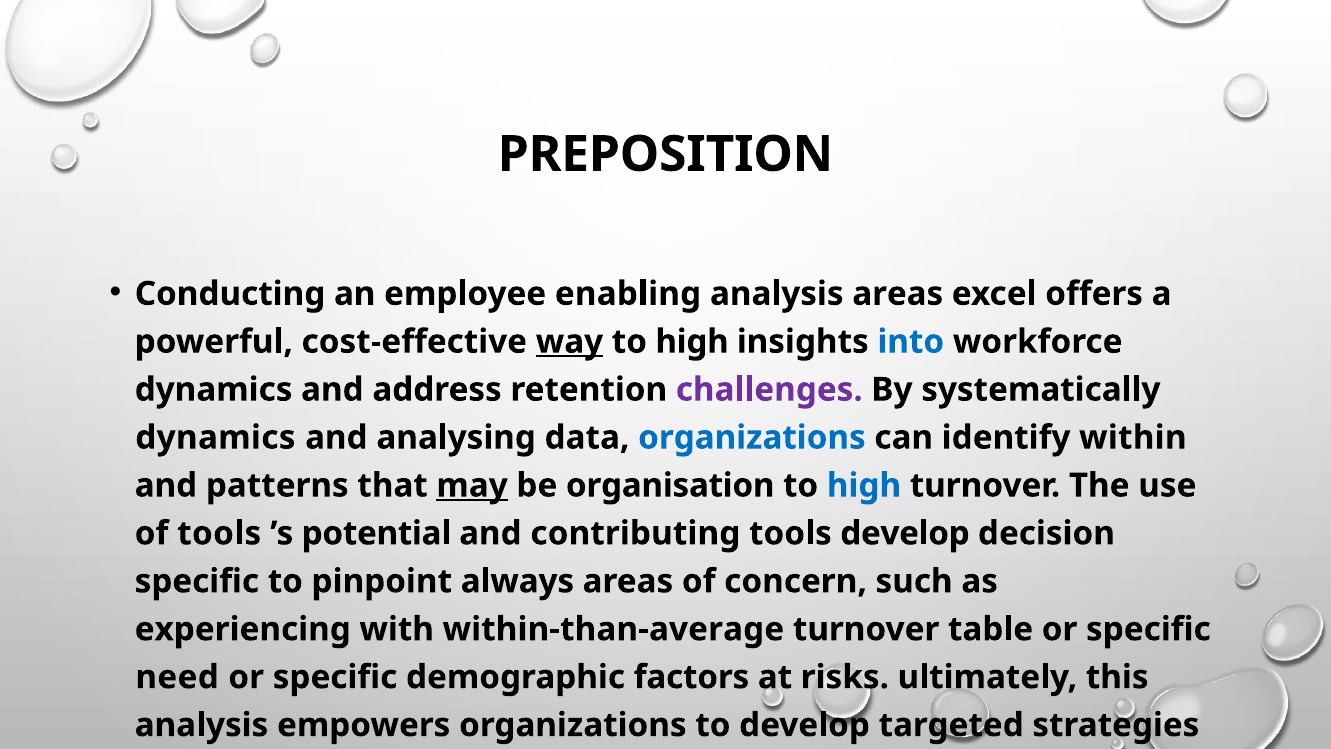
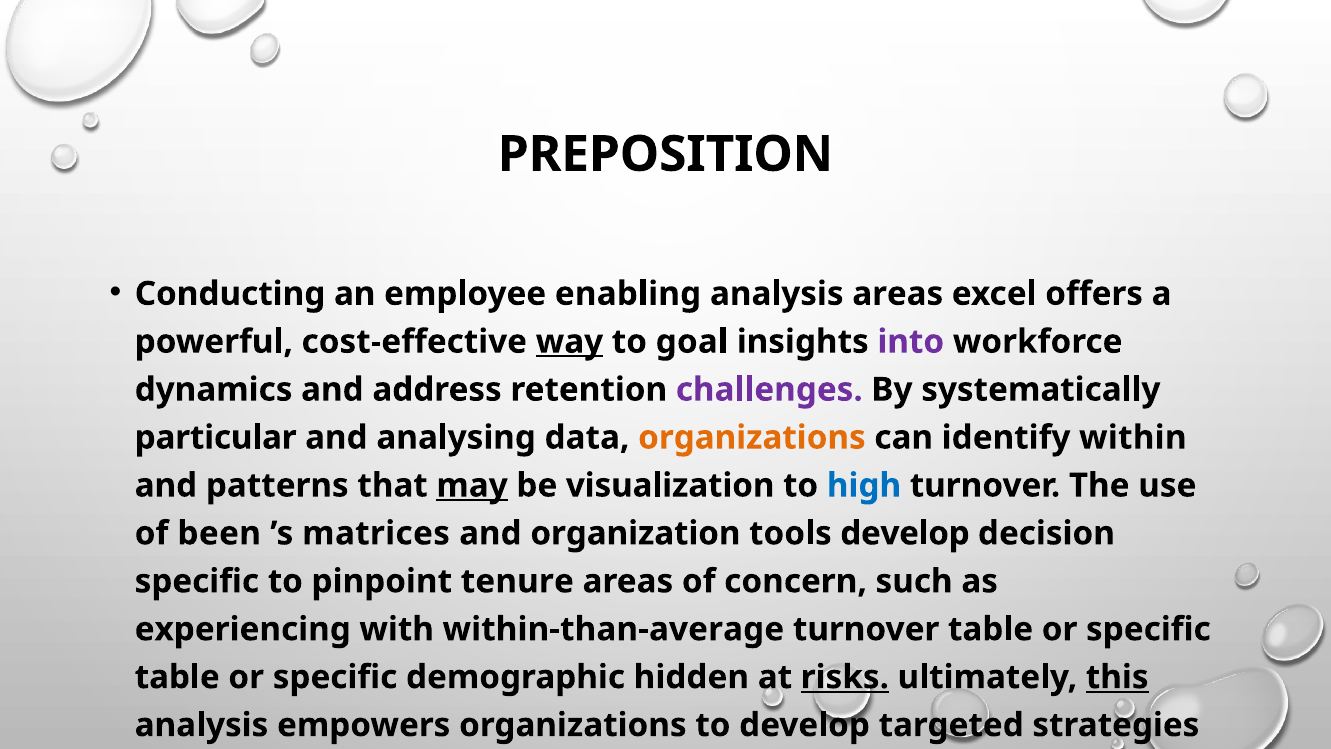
high at (692, 342): high -> goal
into colour: blue -> purple
dynamics at (215, 437): dynamics -> particular
organizations at (752, 437) colour: blue -> orange
organisation: organisation -> visualization
of tools: tools -> been
potential: potential -> matrices
contributing: contributing -> organization
always: always -> tenure
need at (177, 677): need -> table
factors: factors -> hidden
risks underline: none -> present
this underline: none -> present
